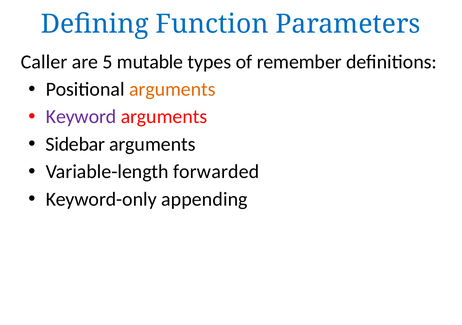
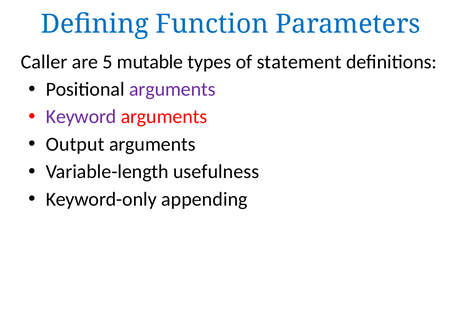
remember: remember -> statement
arguments at (172, 89) colour: orange -> purple
Sidebar: Sidebar -> Output
forwarded: forwarded -> usefulness
